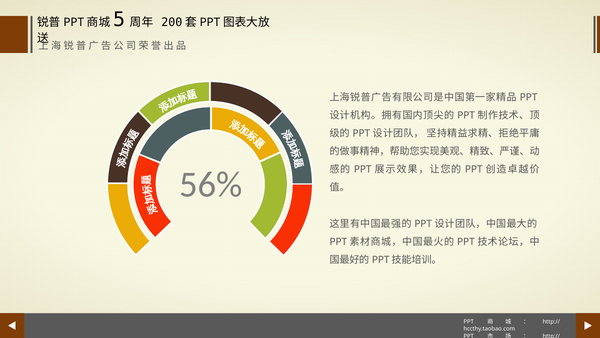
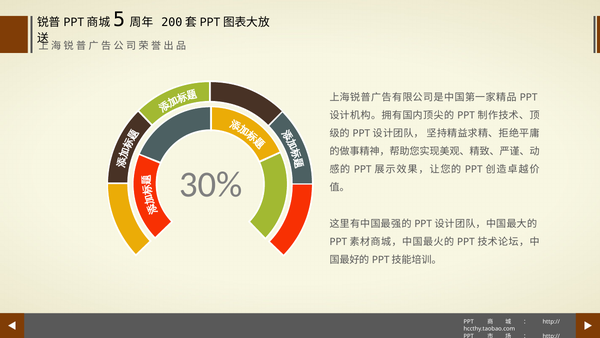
56%: 56% -> 30%
